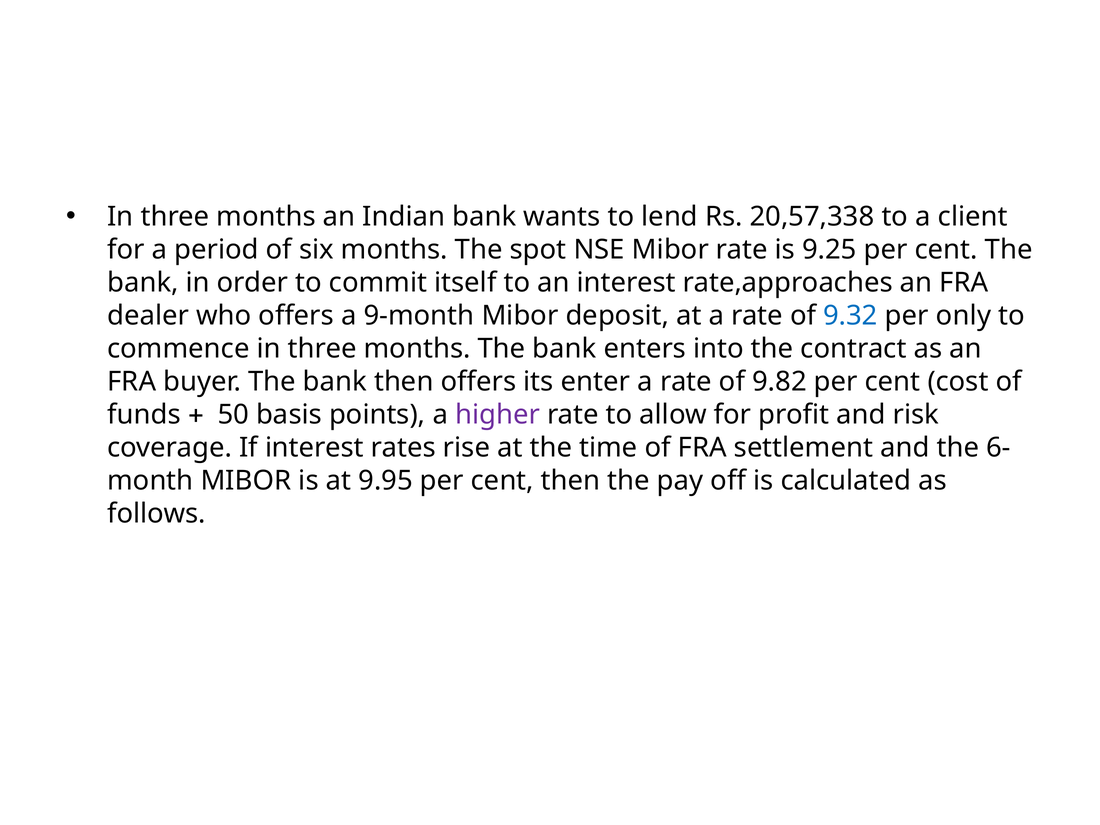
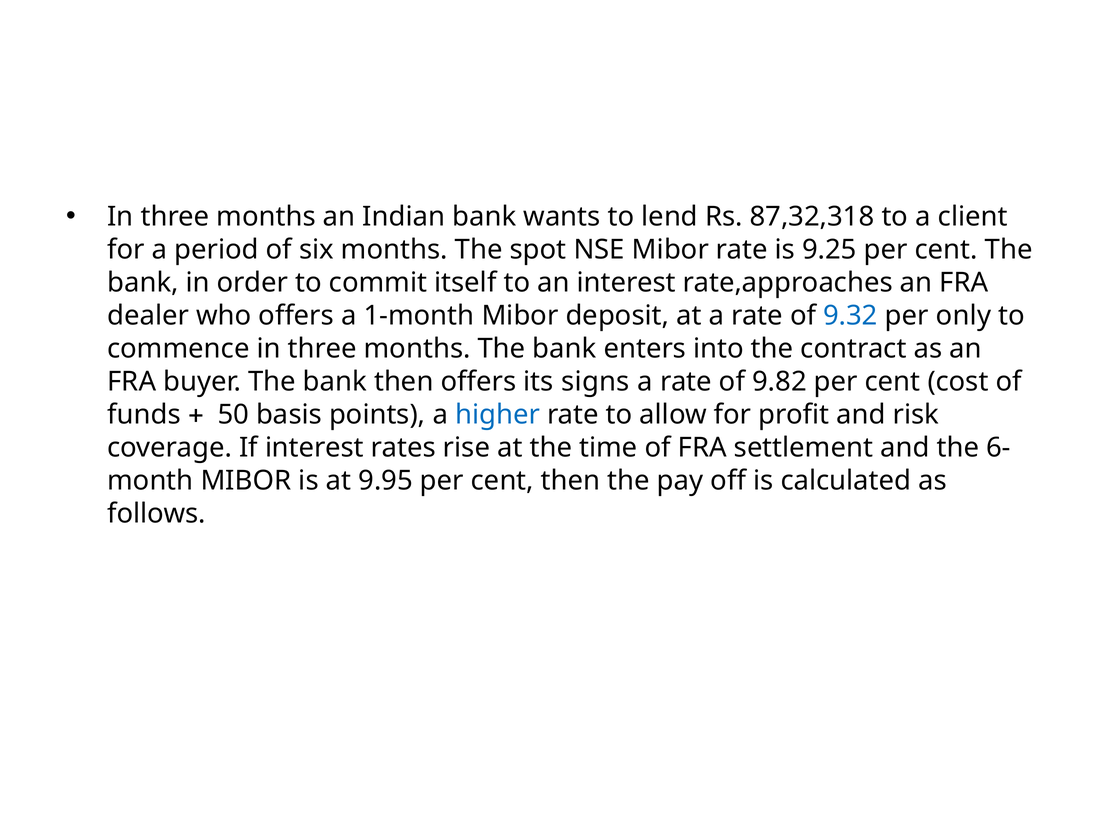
20,57,338: 20,57,338 -> 87,32,318
9-month: 9-month -> 1-month
enter: enter -> signs
higher colour: purple -> blue
